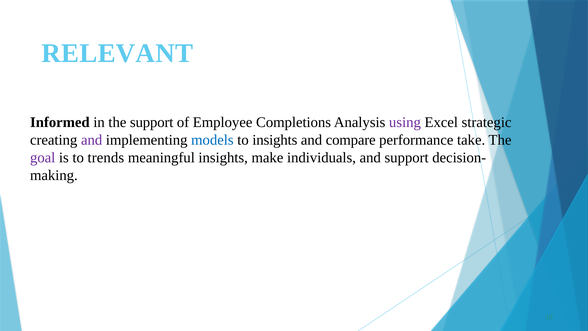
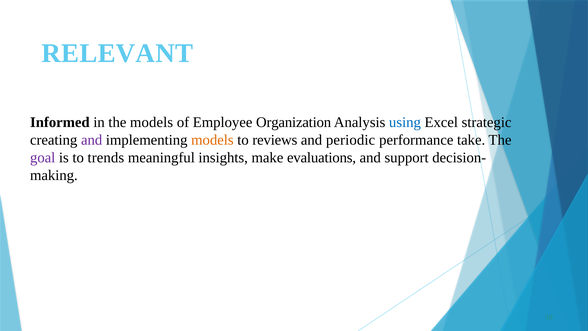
the support: support -> models
Completions: Completions -> Organization
using colour: purple -> blue
models at (212, 140) colour: blue -> orange
to insights: insights -> reviews
compare: compare -> periodic
individuals: individuals -> evaluations
